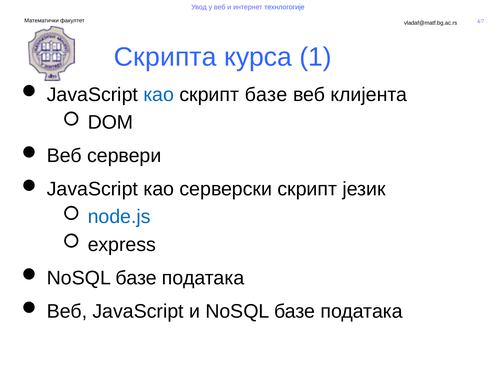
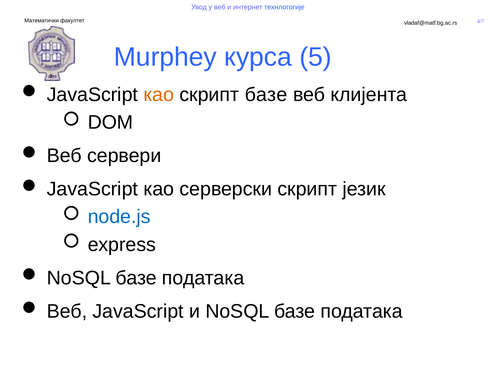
Скрипта: Скрипта -> Murphey
1: 1 -> 5
као at (159, 94) colour: blue -> orange
